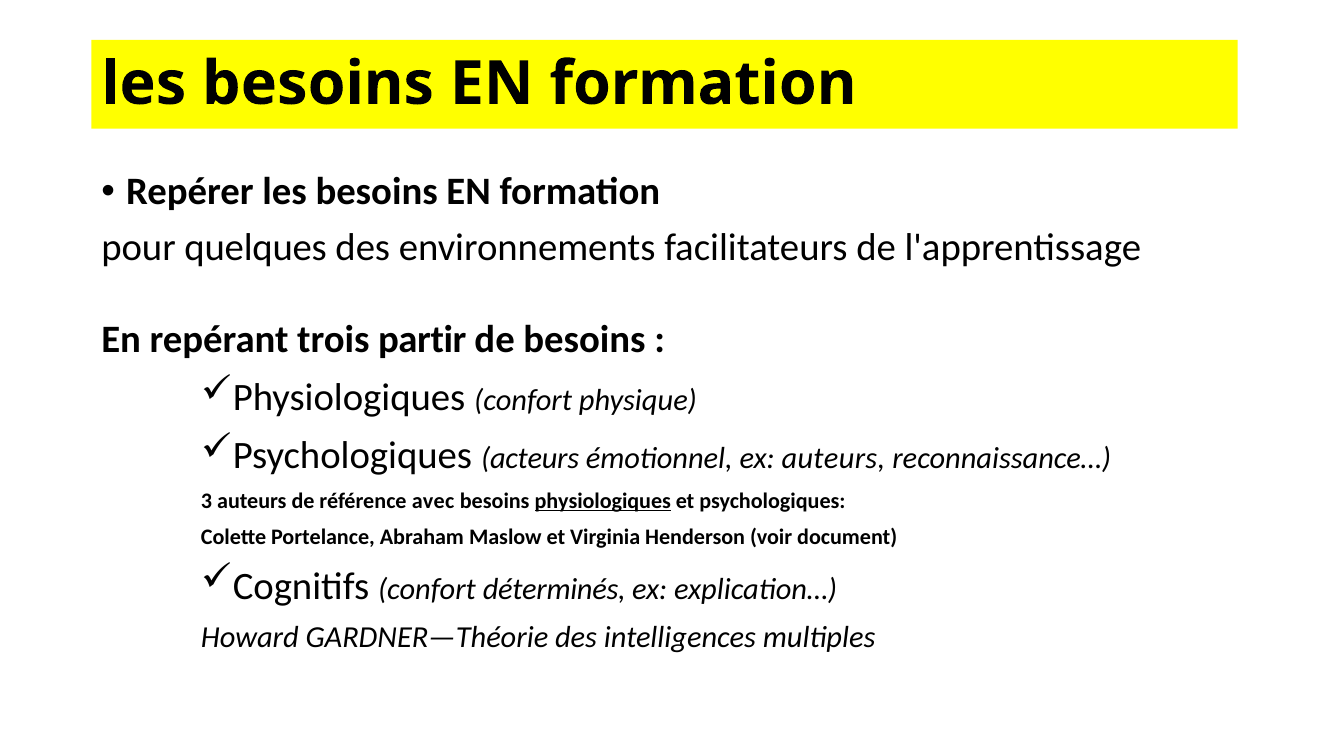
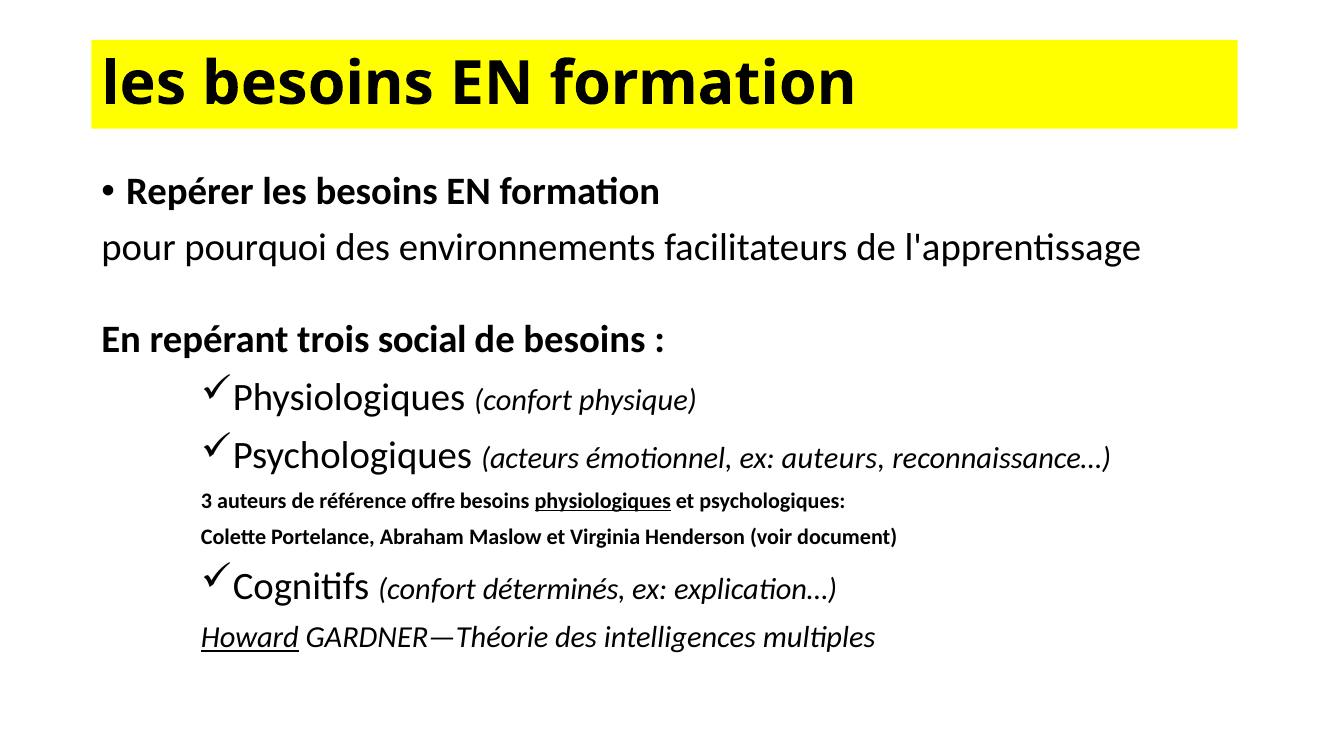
quelques: quelques -> pourquoi
partir: partir -> social
avec: avec -> offre
Howard underline: none -> present
